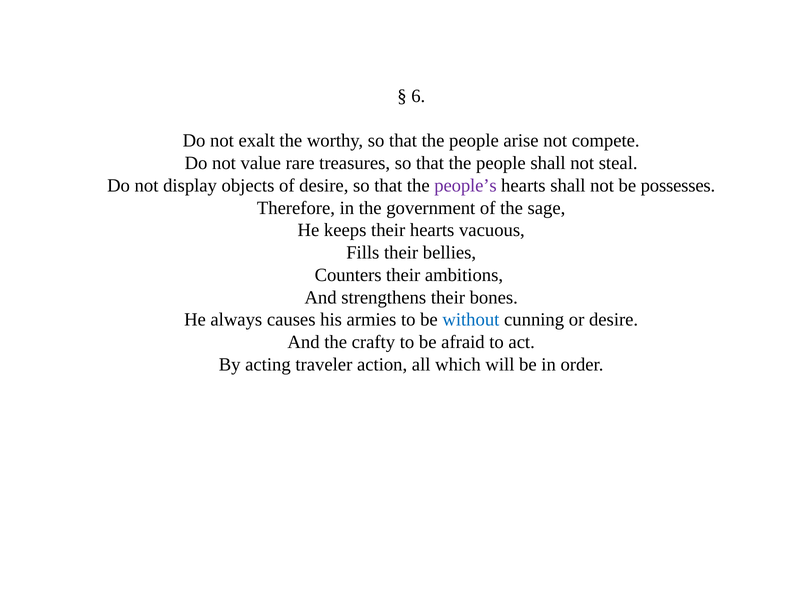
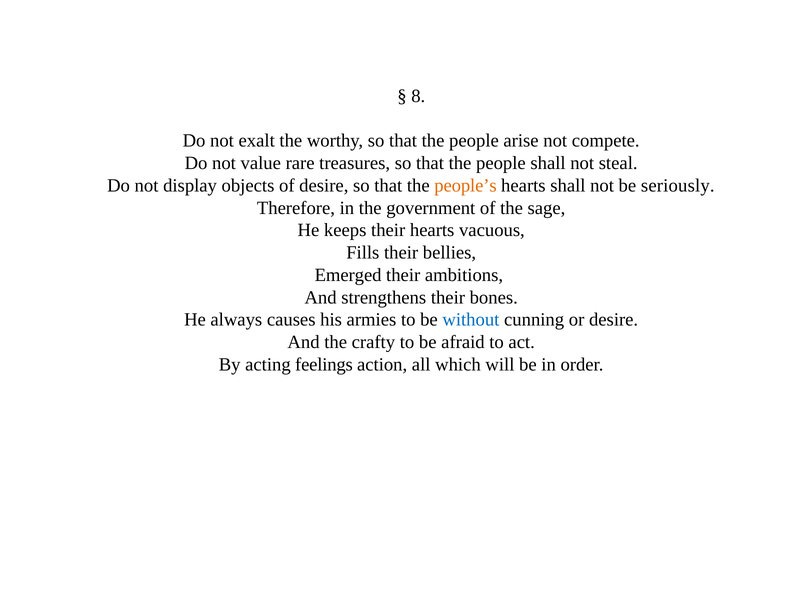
6: 6 -> 8
people’s colour: purple -> orange
possesses: possesses -> seriously
Counters: Counters -> Emerged
traveler: traveler -> feelings
